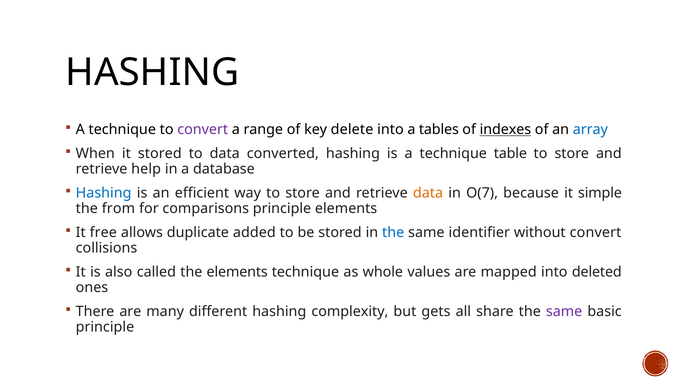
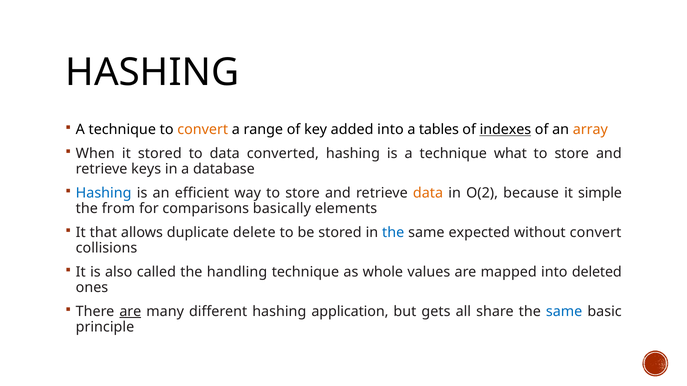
convert at (203, 130) colour: purple -> orange
delete: delete -> added
array colour: blue -> orange
table: table -> what
help: help -> keys
O(7: O(7 -> O(2
comparisons principle: principle -> basically
free: free -> that
added: added -> delete
identifier: identifier -> expected
the elements: elements -> handling
are at (130, 312) underline: none -> present
complexity: complexity -> application
same at (564, 312) colour: purple -> blue
